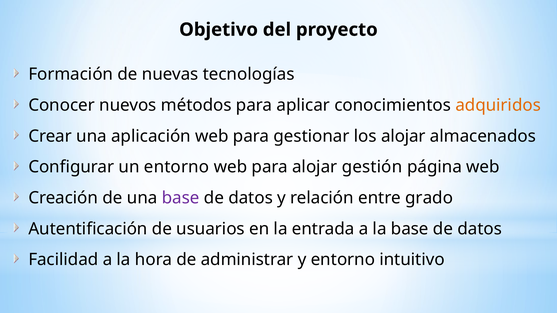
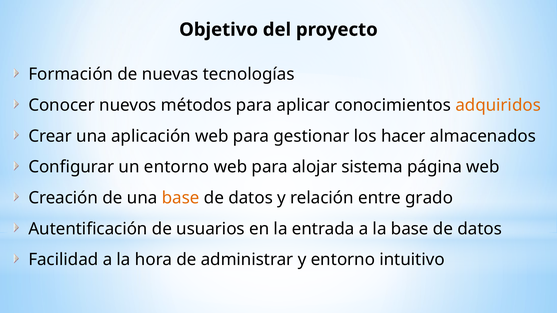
los alojar: alojar -> hacer
gestión: gestión -> sistema
base at (181, 198) colour: purple -> orange
